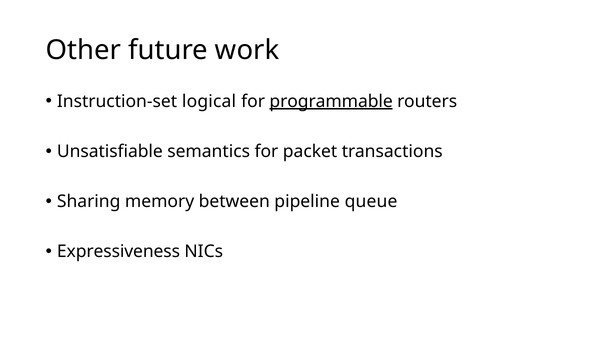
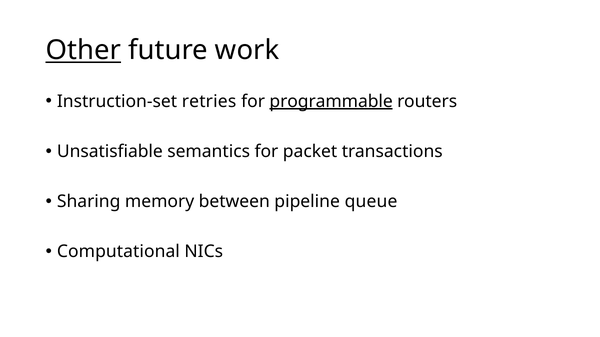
Other underline: none -> present
logical: logical -> retries
Expressiveness: Expressiveness -> Computational
